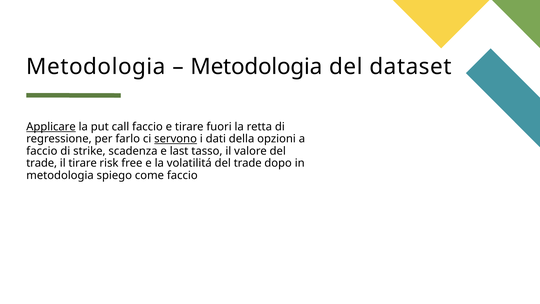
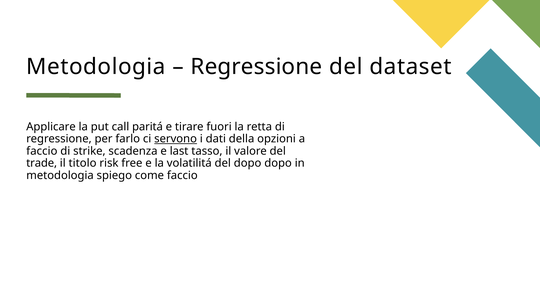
Metodologia at (257, 67): Metodologia -> Regressione
Applicare underline: present -> none
call faccio: faccio -> paritá
il tirare: tirare -> titolo
volatilitá del trade: trade -> dopo
